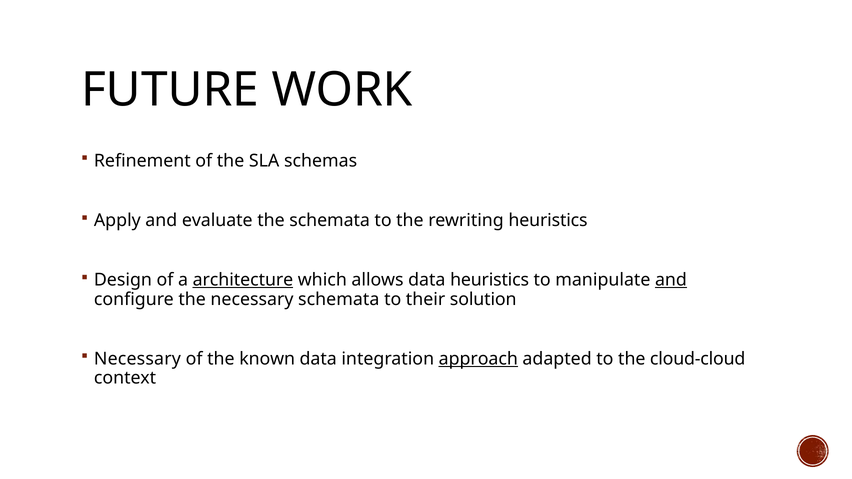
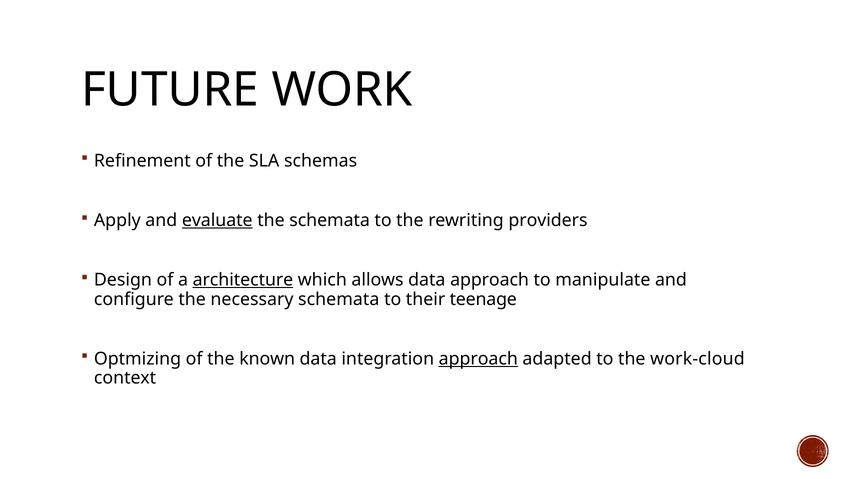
evaluate underline: none -> present
rewriting heuristics: heuristics -> providers
data heuristics: heuristics -> approach
and at (671, 280) underline: present -> none
solution: solution -> teenage
Necessary at (137, 359): Necessary -> Optmizing
cloud-cloud: cloud-cloud -> work-cloud
